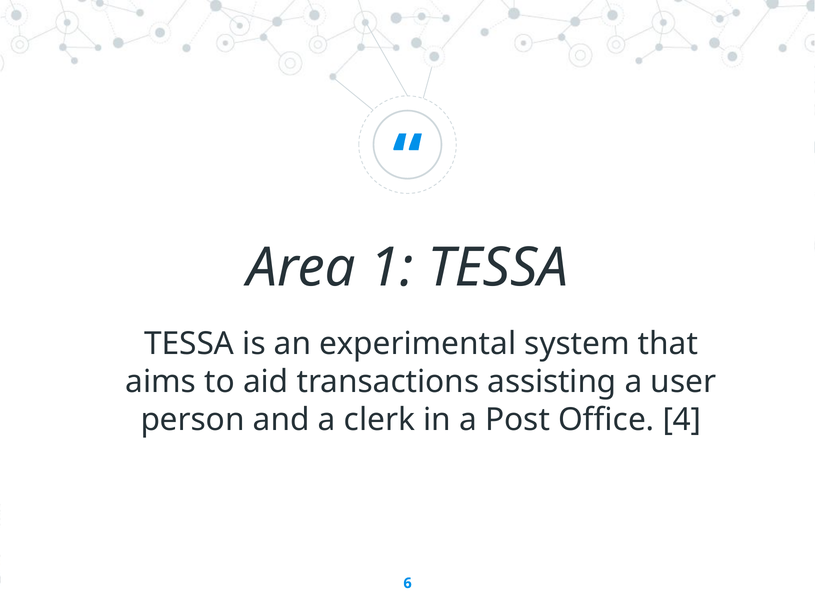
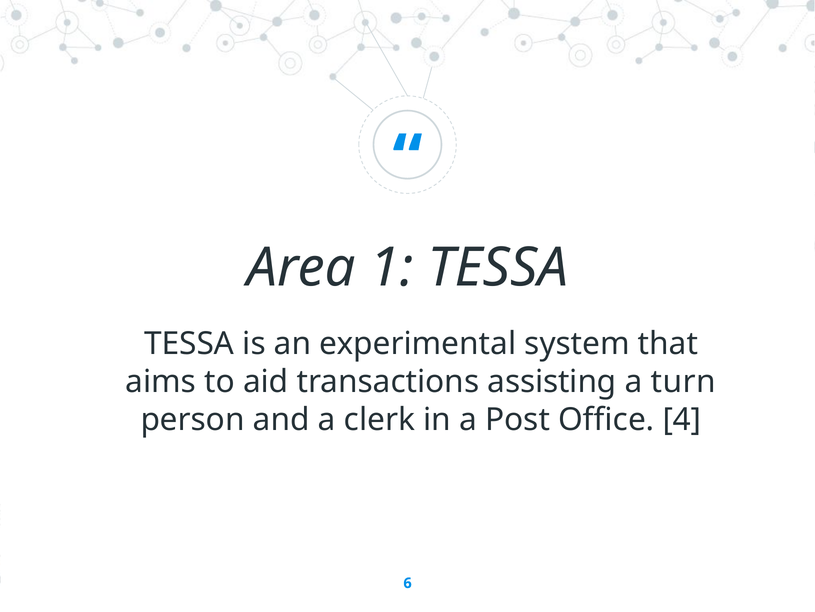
user: user -> turn
